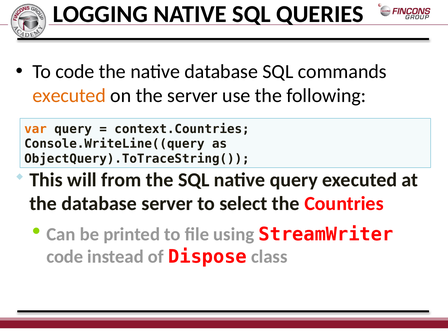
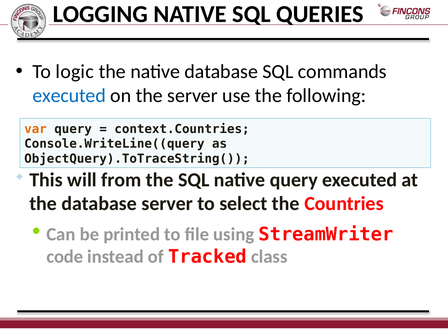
To code: code -> logic
executed at (69, 95) colour: orange -> blue
Dispose: Dispose -> Tracked
